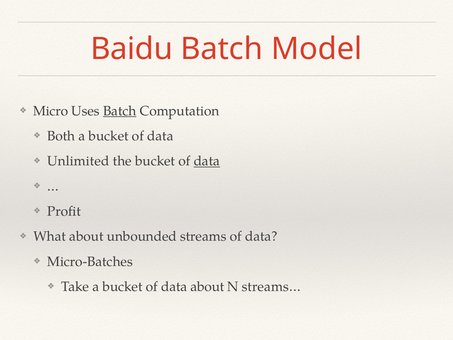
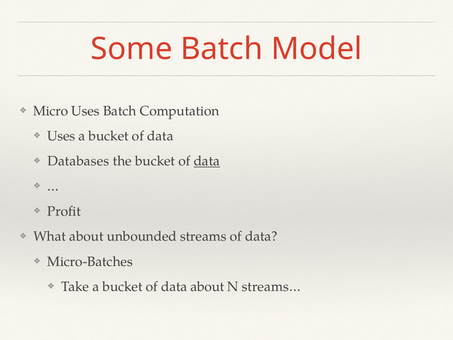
Baidu: Baidu -> Some
Batch at (120, 111) underline: present -> none
Both at (61, 136): Both -> Uses
Unlimited: Unlimited -> Databases
